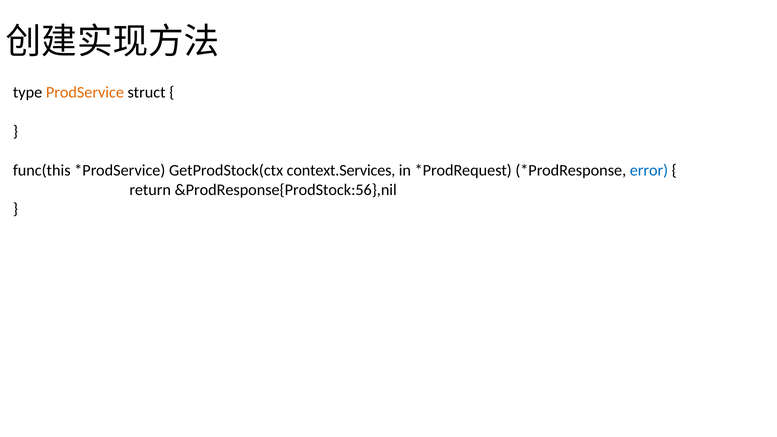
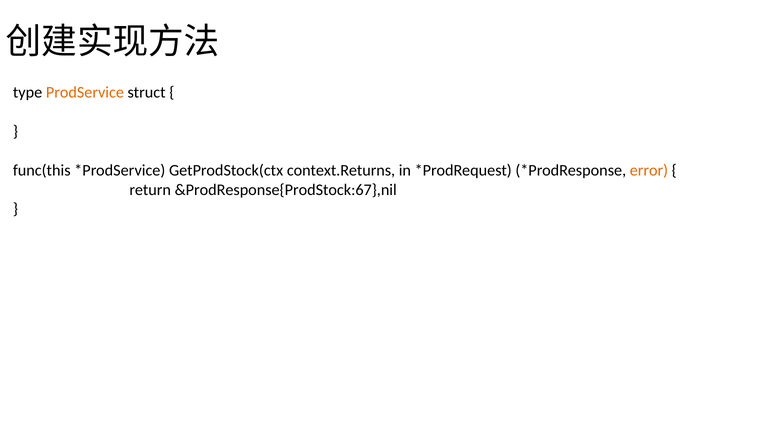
context.Services: context.Services -> context.Returns
error colour: blue -> orange
&ProdResponse{ProdStock:56},nil: &ProdResponse{ProdStock:56},nil -> &ProdResponse{ProdStock:67},nil
